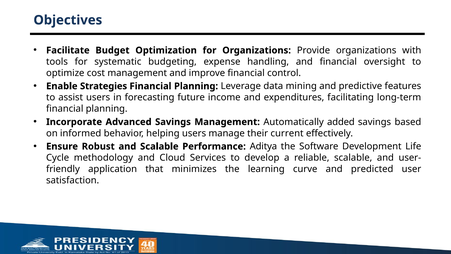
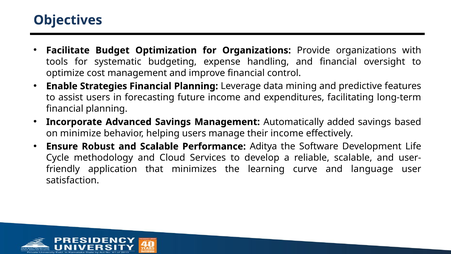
informed: informed -> minimize
their current: current -> income
predicted: predicted -> language
